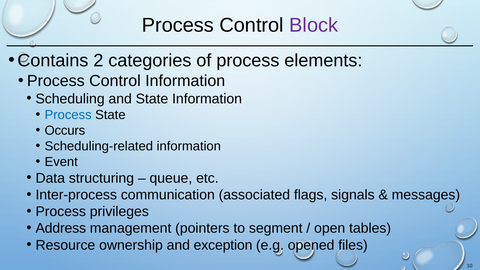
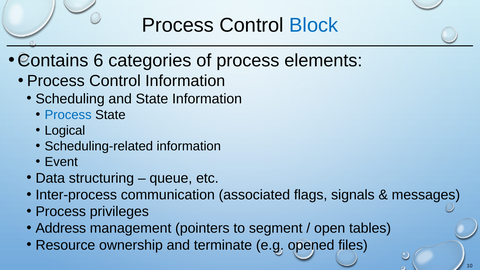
Block colour: purple -> blue
2: 2 -> 6
Occurs: Occurs -> Logical
exception: exception -> terminate
